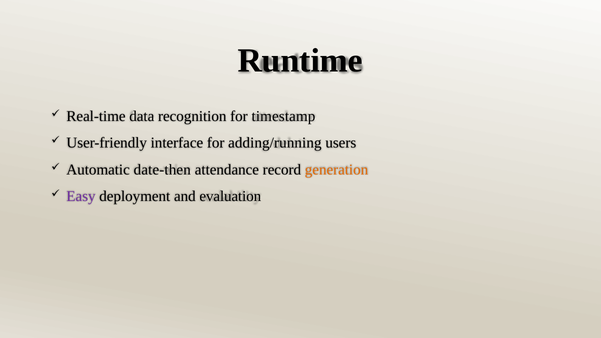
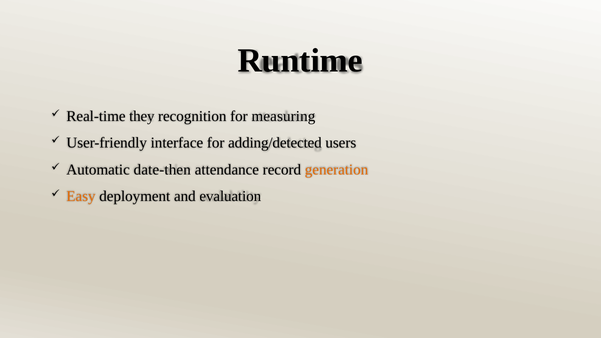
data: data -> they
timestamp: timestamp -> measuring
adding/running: adding/running -> adding/detected
Easy colour: purple -> orange
